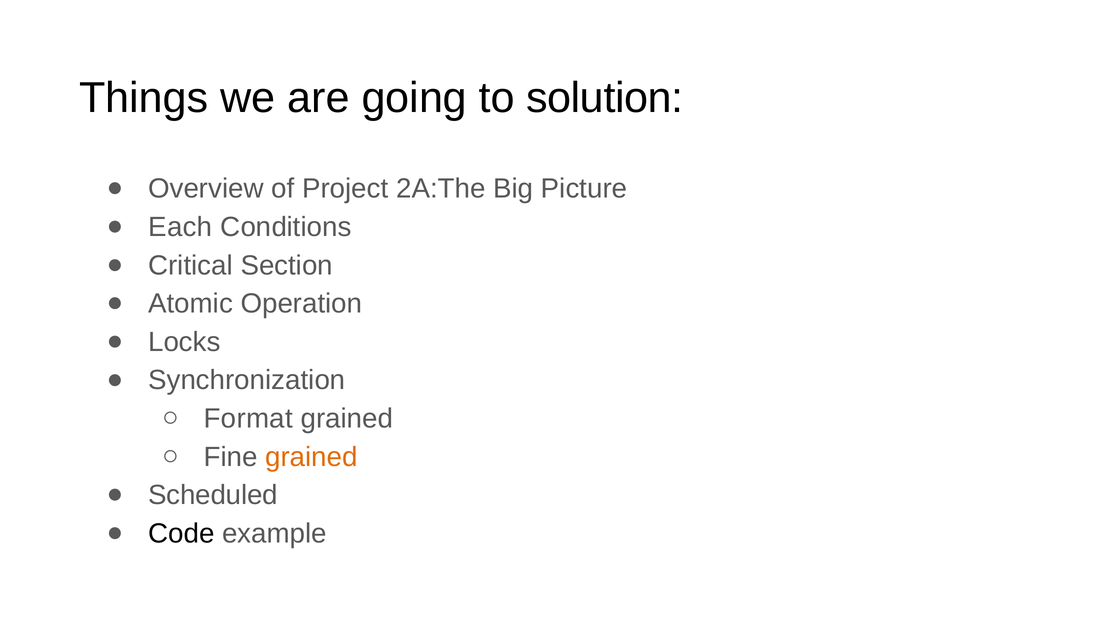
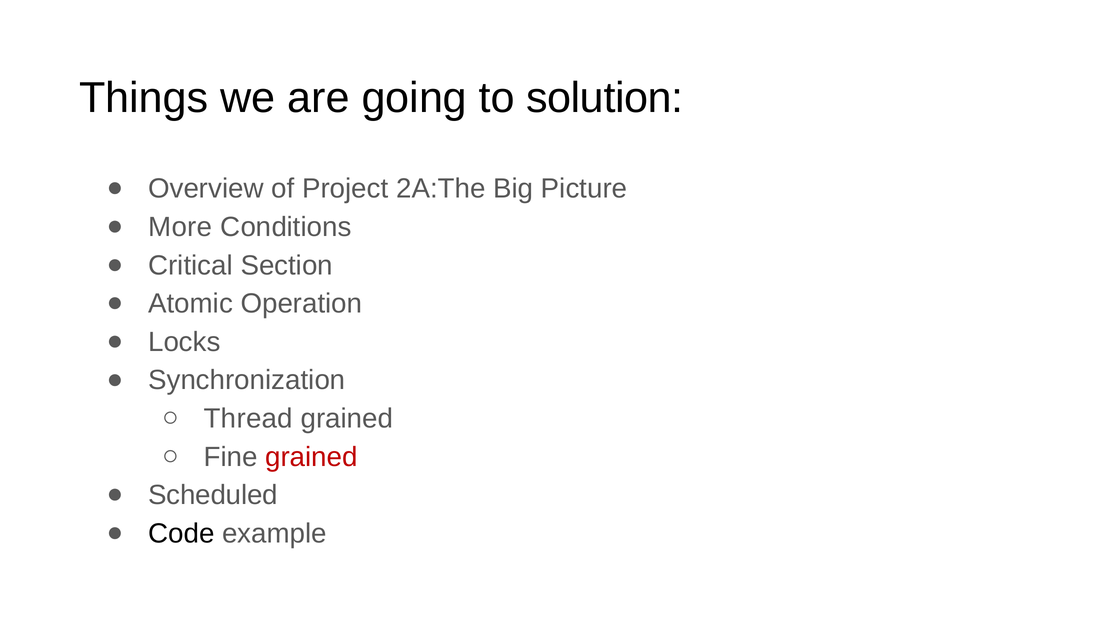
Each: Each -> More
Format: Format -> Thread
grained at (311, 457) colour: orange -> red
